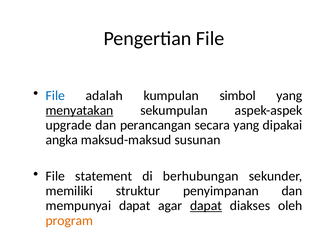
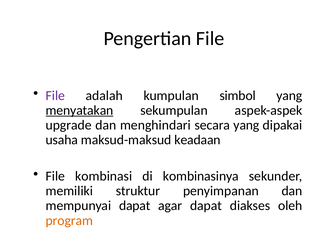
File at (55, 96) colour: blue -> purple
perancangan: perancangan -> menghindari
angka: angka -> usaha
susunan: susunan -> keadaan
statement: statement -> kombinasi
berhubungan: berhubungan -> kombinasinya
dapat at (206, 206) underline: present -> none
